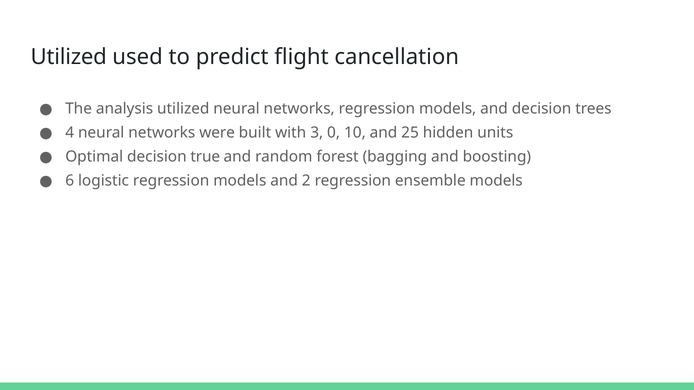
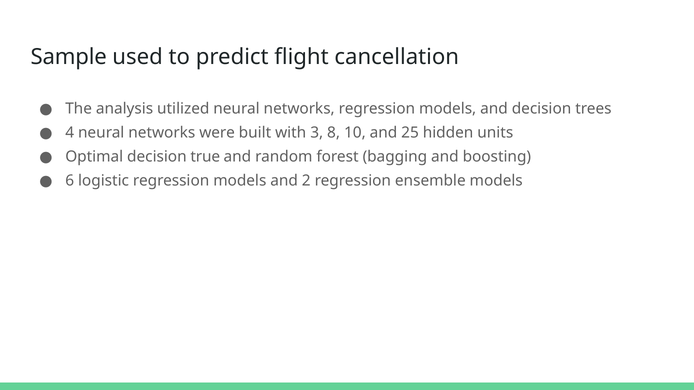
Utilized at (69, 57): Utilized -> Sample
0: 0 -> 8
